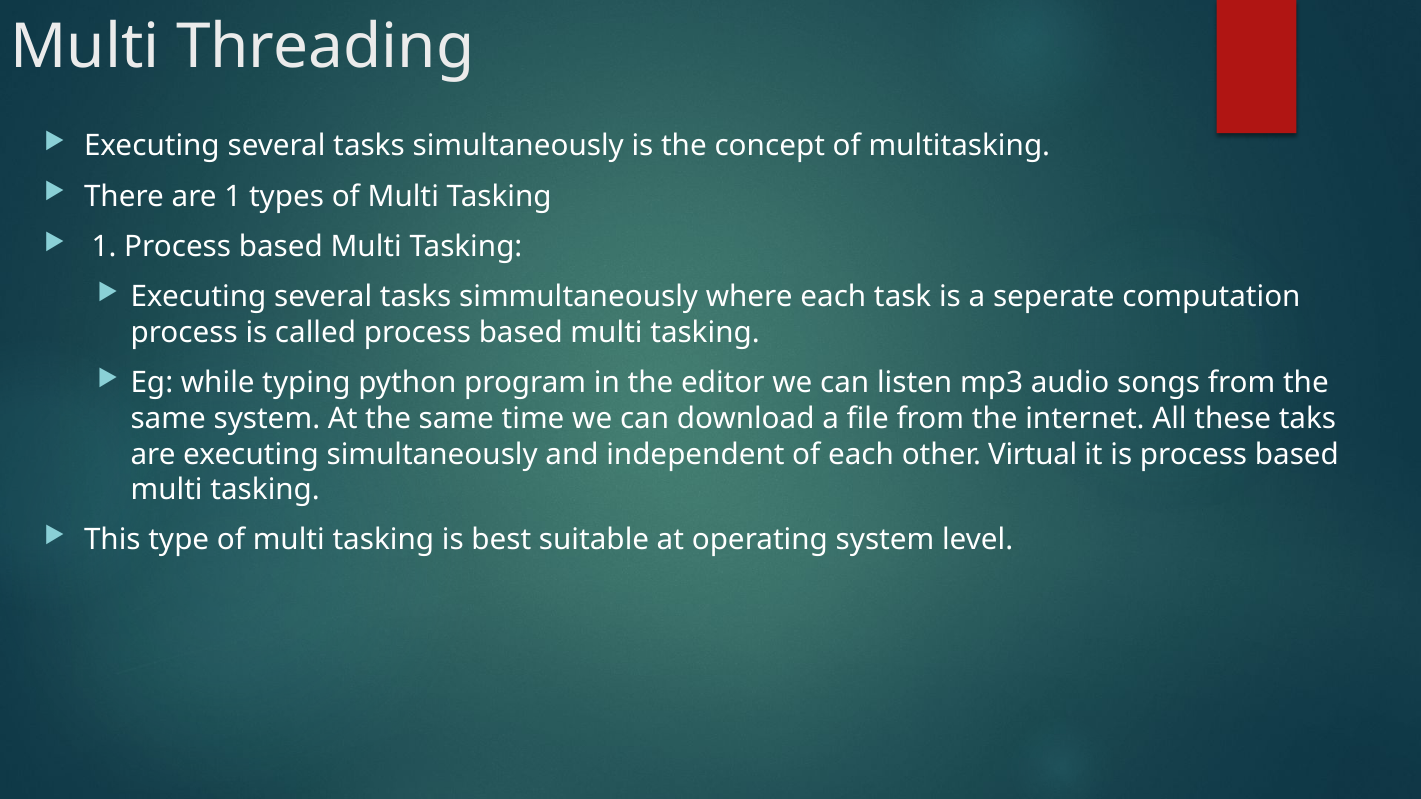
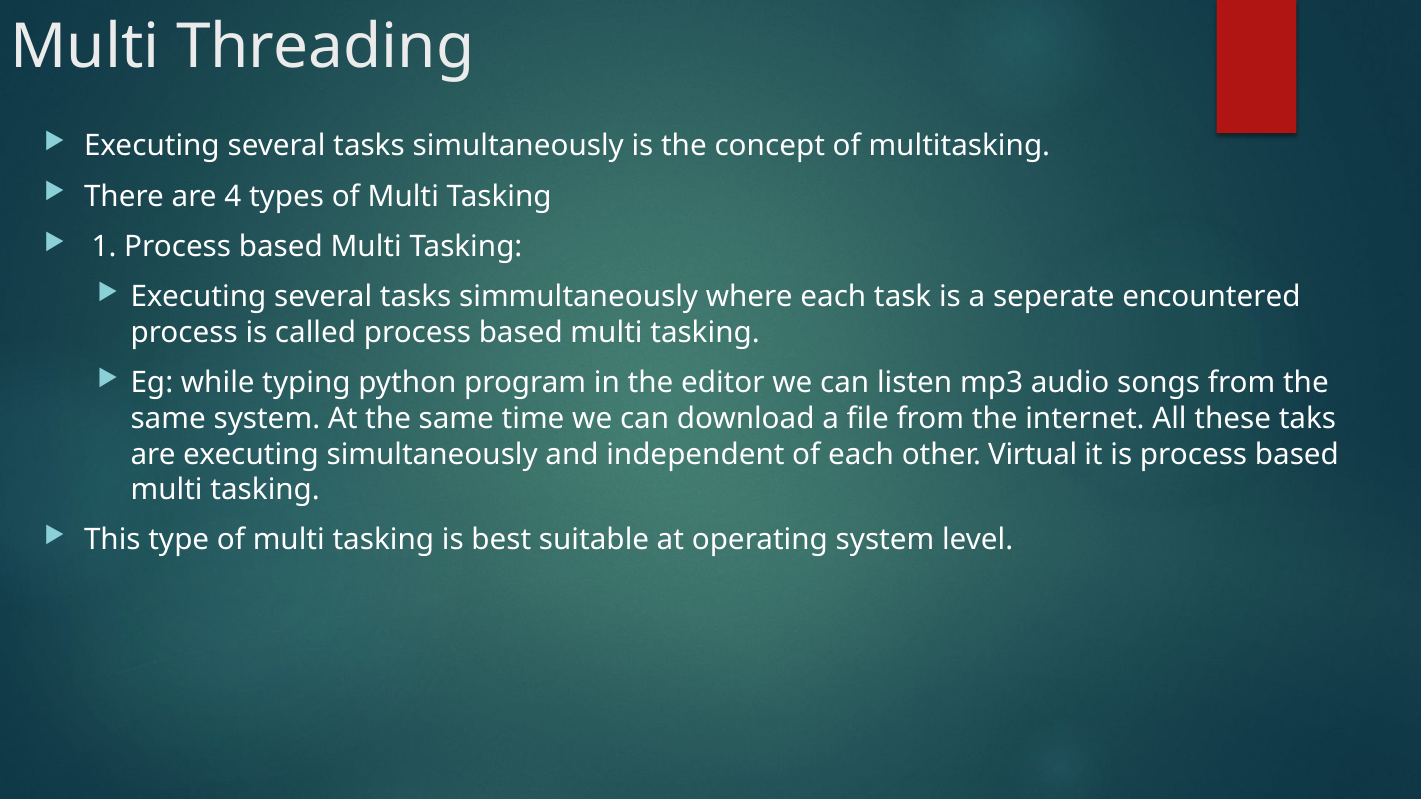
are 1: 1 -> 4
computation: computation -> encountered
